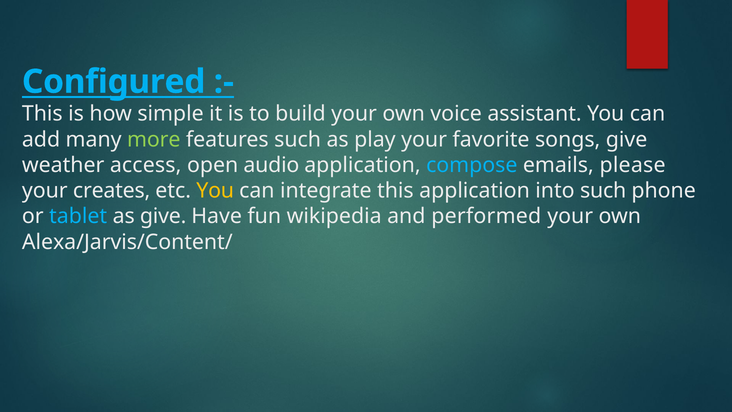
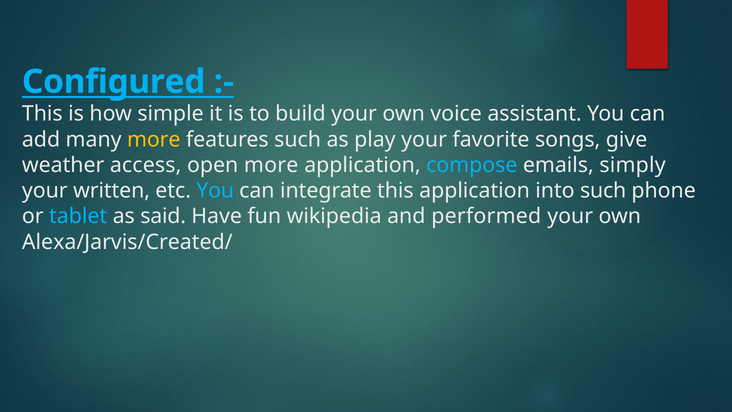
more at (154, 139) colour: light green -> yellow
open audio: audio -> more
please: please -> simply
creates: creates -> written
You at (215, 191) colour: yellow -> light blue
as give: give -> said
Alexa/Jarvis/Content/: Alexa/Jarvis/Content/ -> Alexa/Jarvis/Created/
